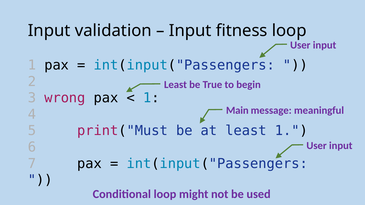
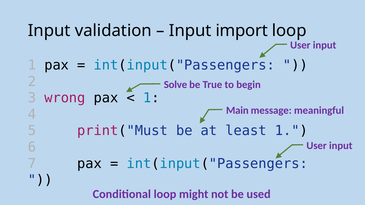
fitness: fitness -> import
Least at (175, 85): Least -> Solve
